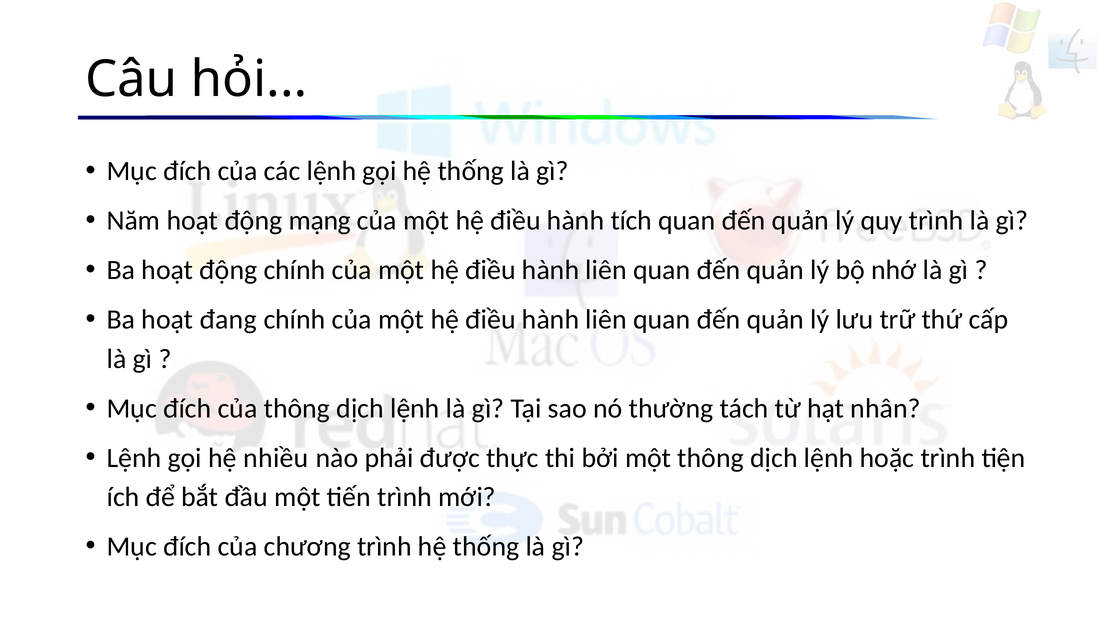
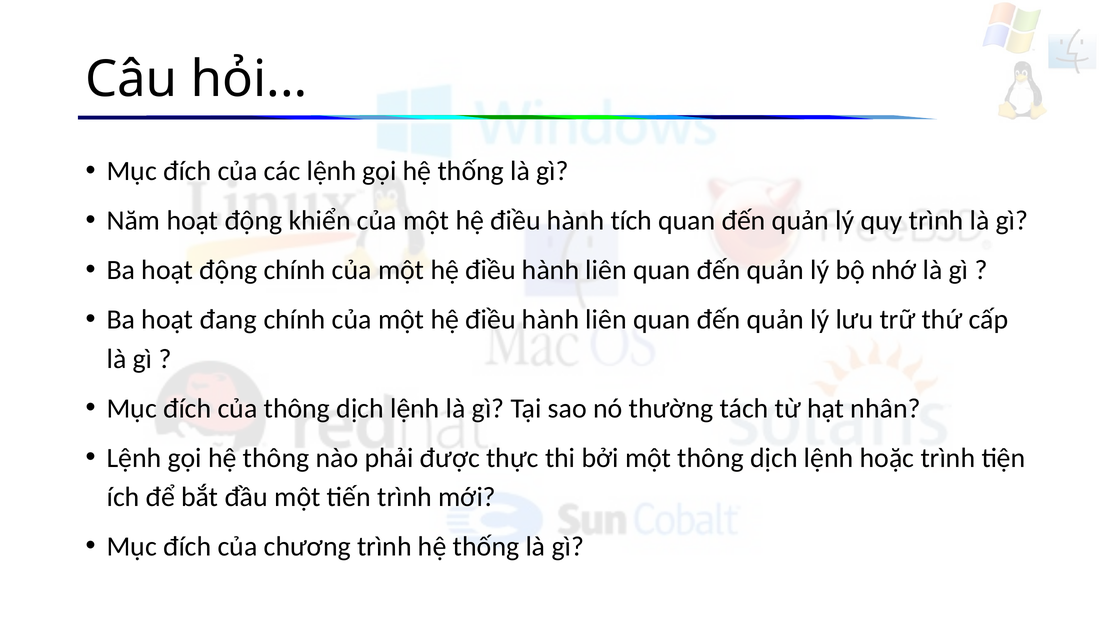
mạng: mạng -> khiển
hệ nhiều: nhiều -> thông
